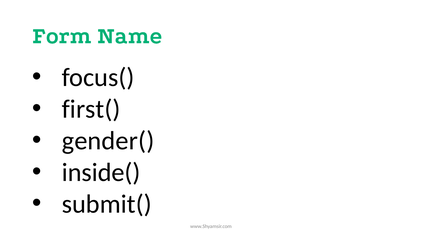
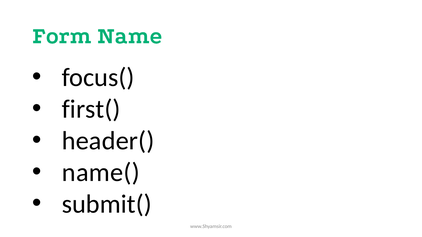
gender(: gender( -> header(
inside(: inside( -> name(
